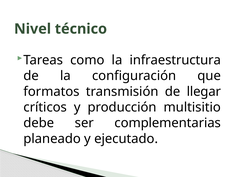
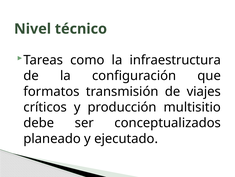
llegar: llegar -> viajes
complementarias: complementarias -> conceptualizados
